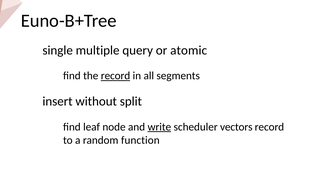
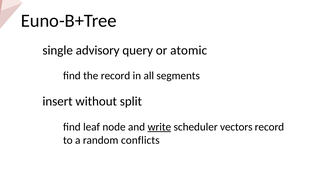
multiple: multiple -> advisory
record at (116, 76) underline: present -> none
function: function -> conflicts
